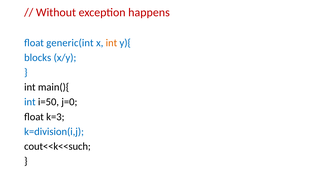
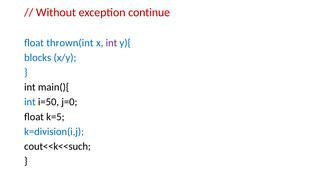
happens: happens -> continue
generic(int: generic(int -> thrown(int
int at (111, 43) colour: orange -> purple
k=3: k=3 -> k=5
